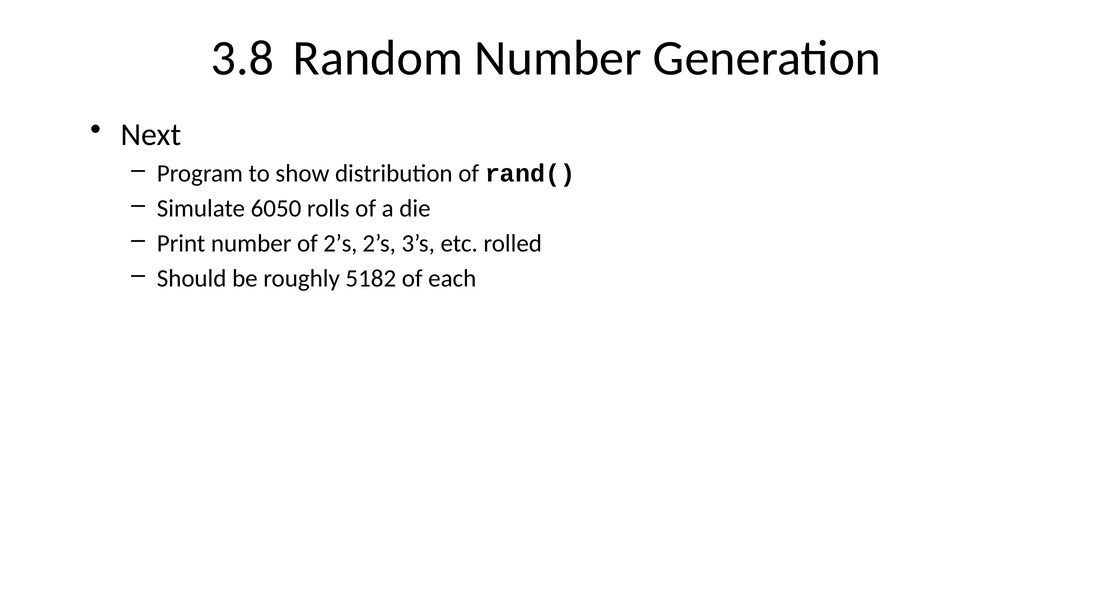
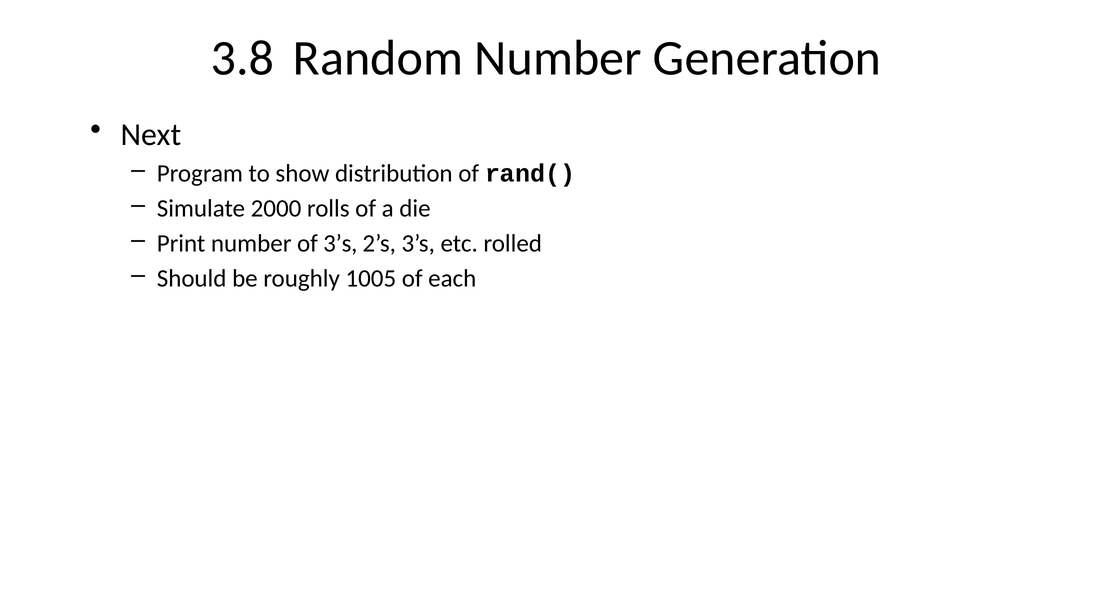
6050: 6050 -> 2000
of 2’s: 2’s -> 3’s
5182: 5182 -> 1005
